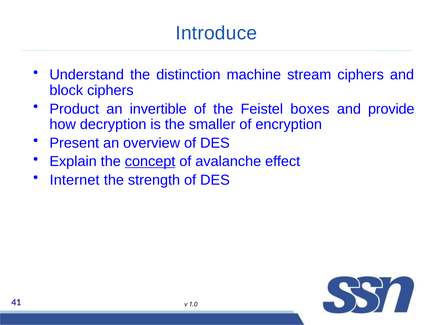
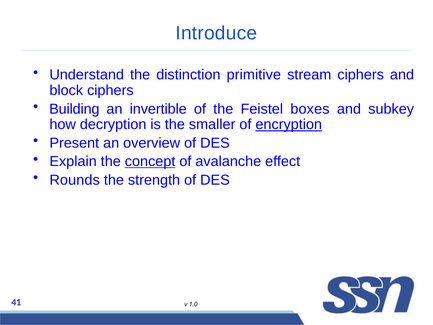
machine: machine -> primitive
Product: Product -> Building
provide: provide -> subkey
encryption underline: none -> present
Internet: Internet -> Rounds
